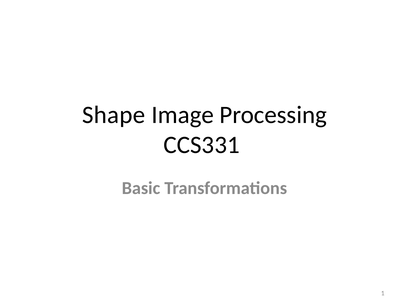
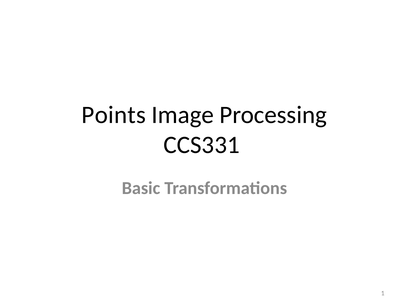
Shape: Shape -> Points
